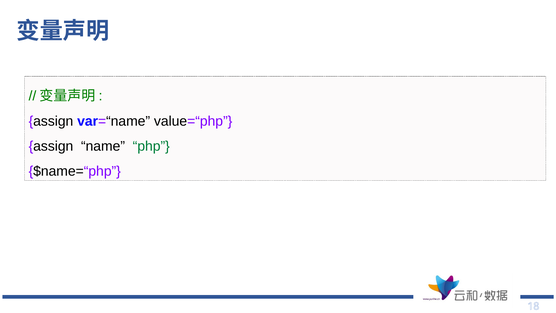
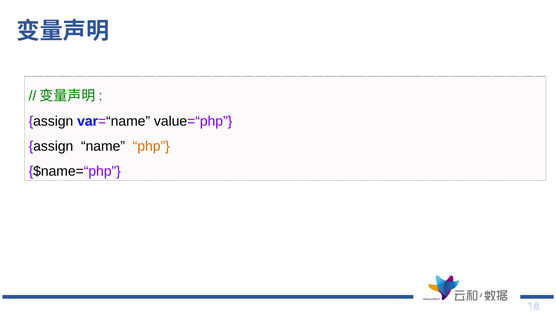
php colour: green -> orange
